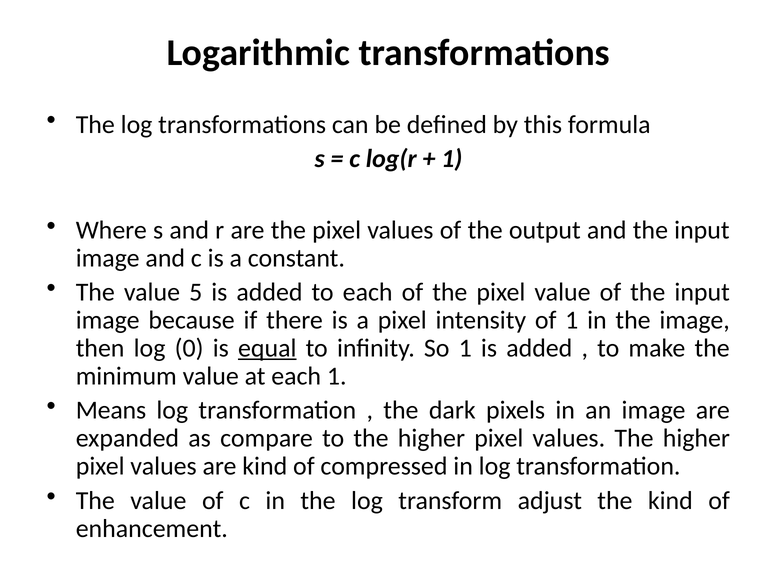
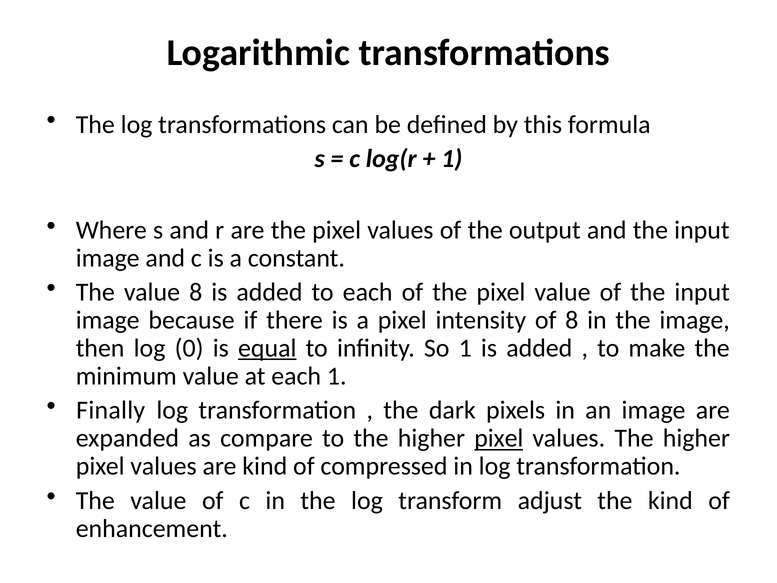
value 5: 5 -> 8
of 1: 1 -> 8
Means: Means -> Finally
pixel at (499, 438) underline: none -> present
